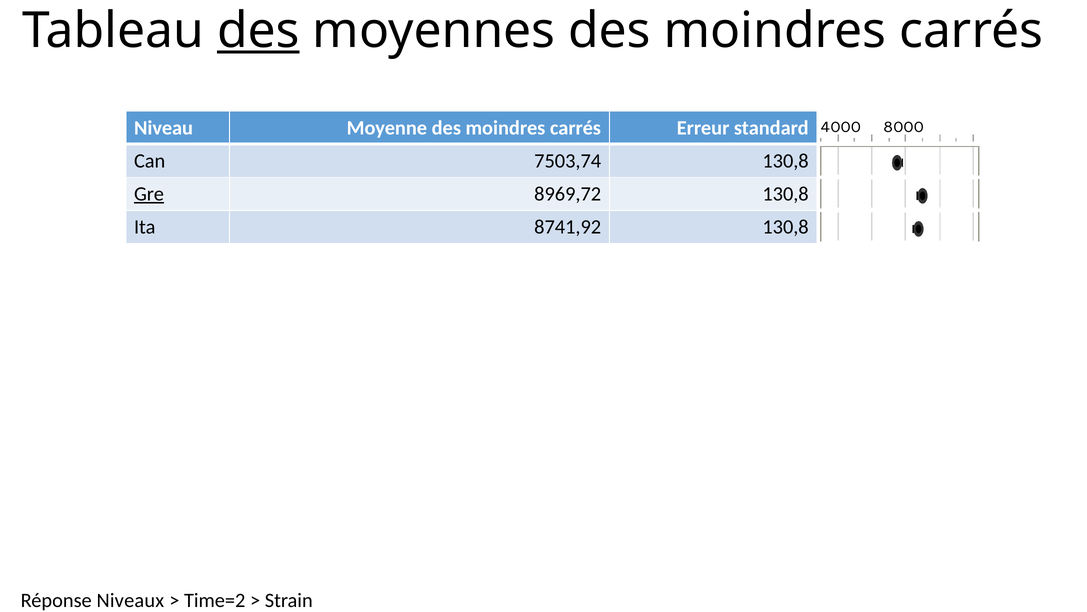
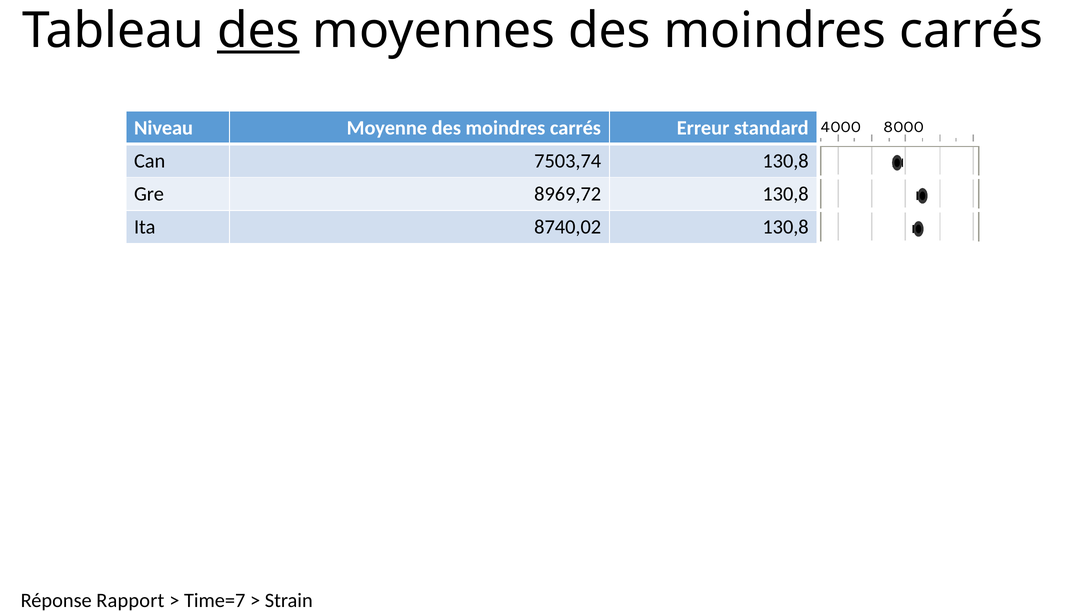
Gre underline: present -> none
8741,92: 8741,92 -> 8740,02
Niveaux: Niveaux -> Rapport
Time=2: Time=2 -> Time=7
